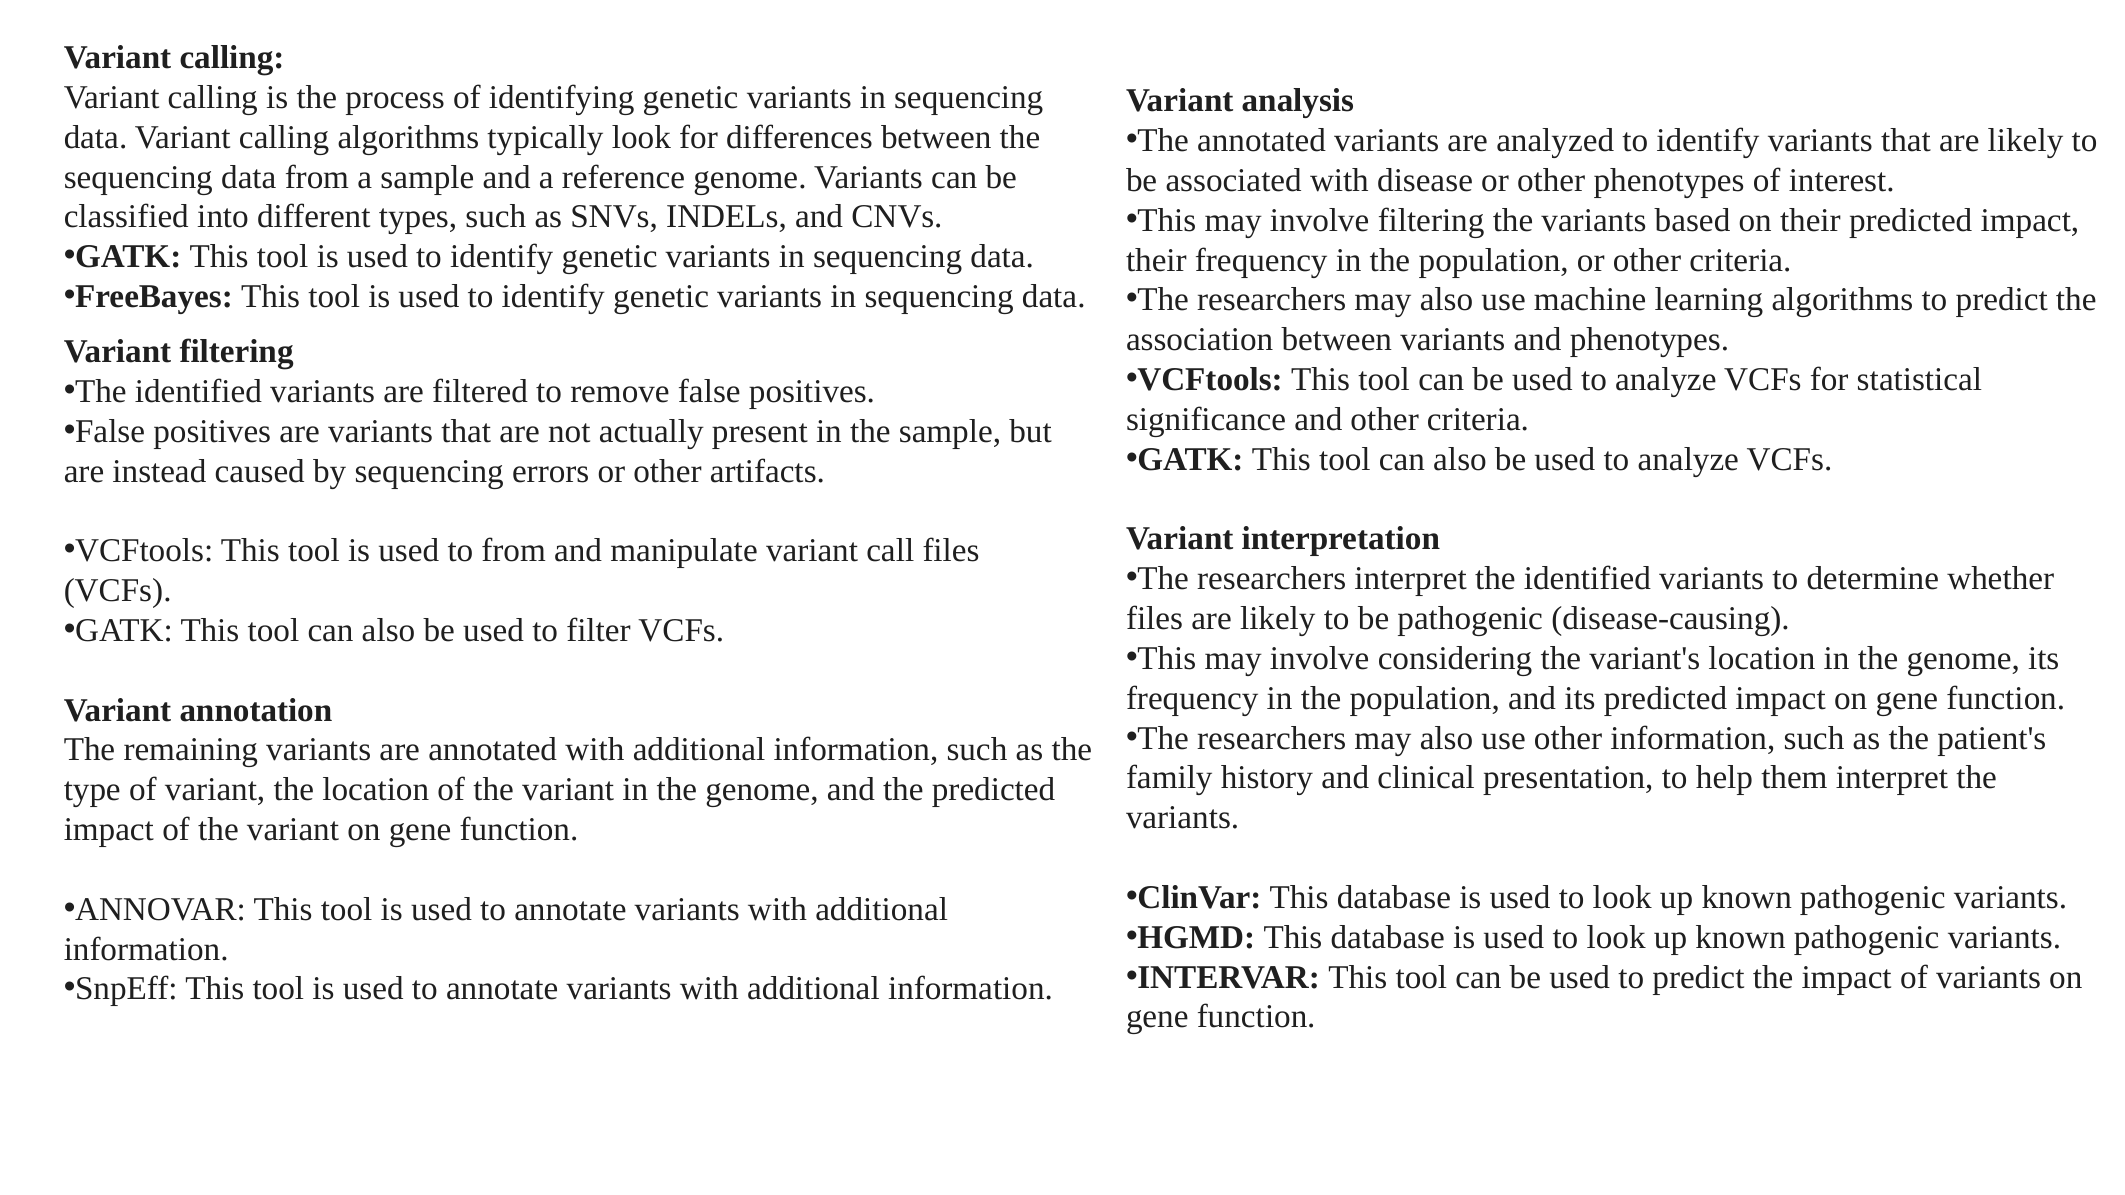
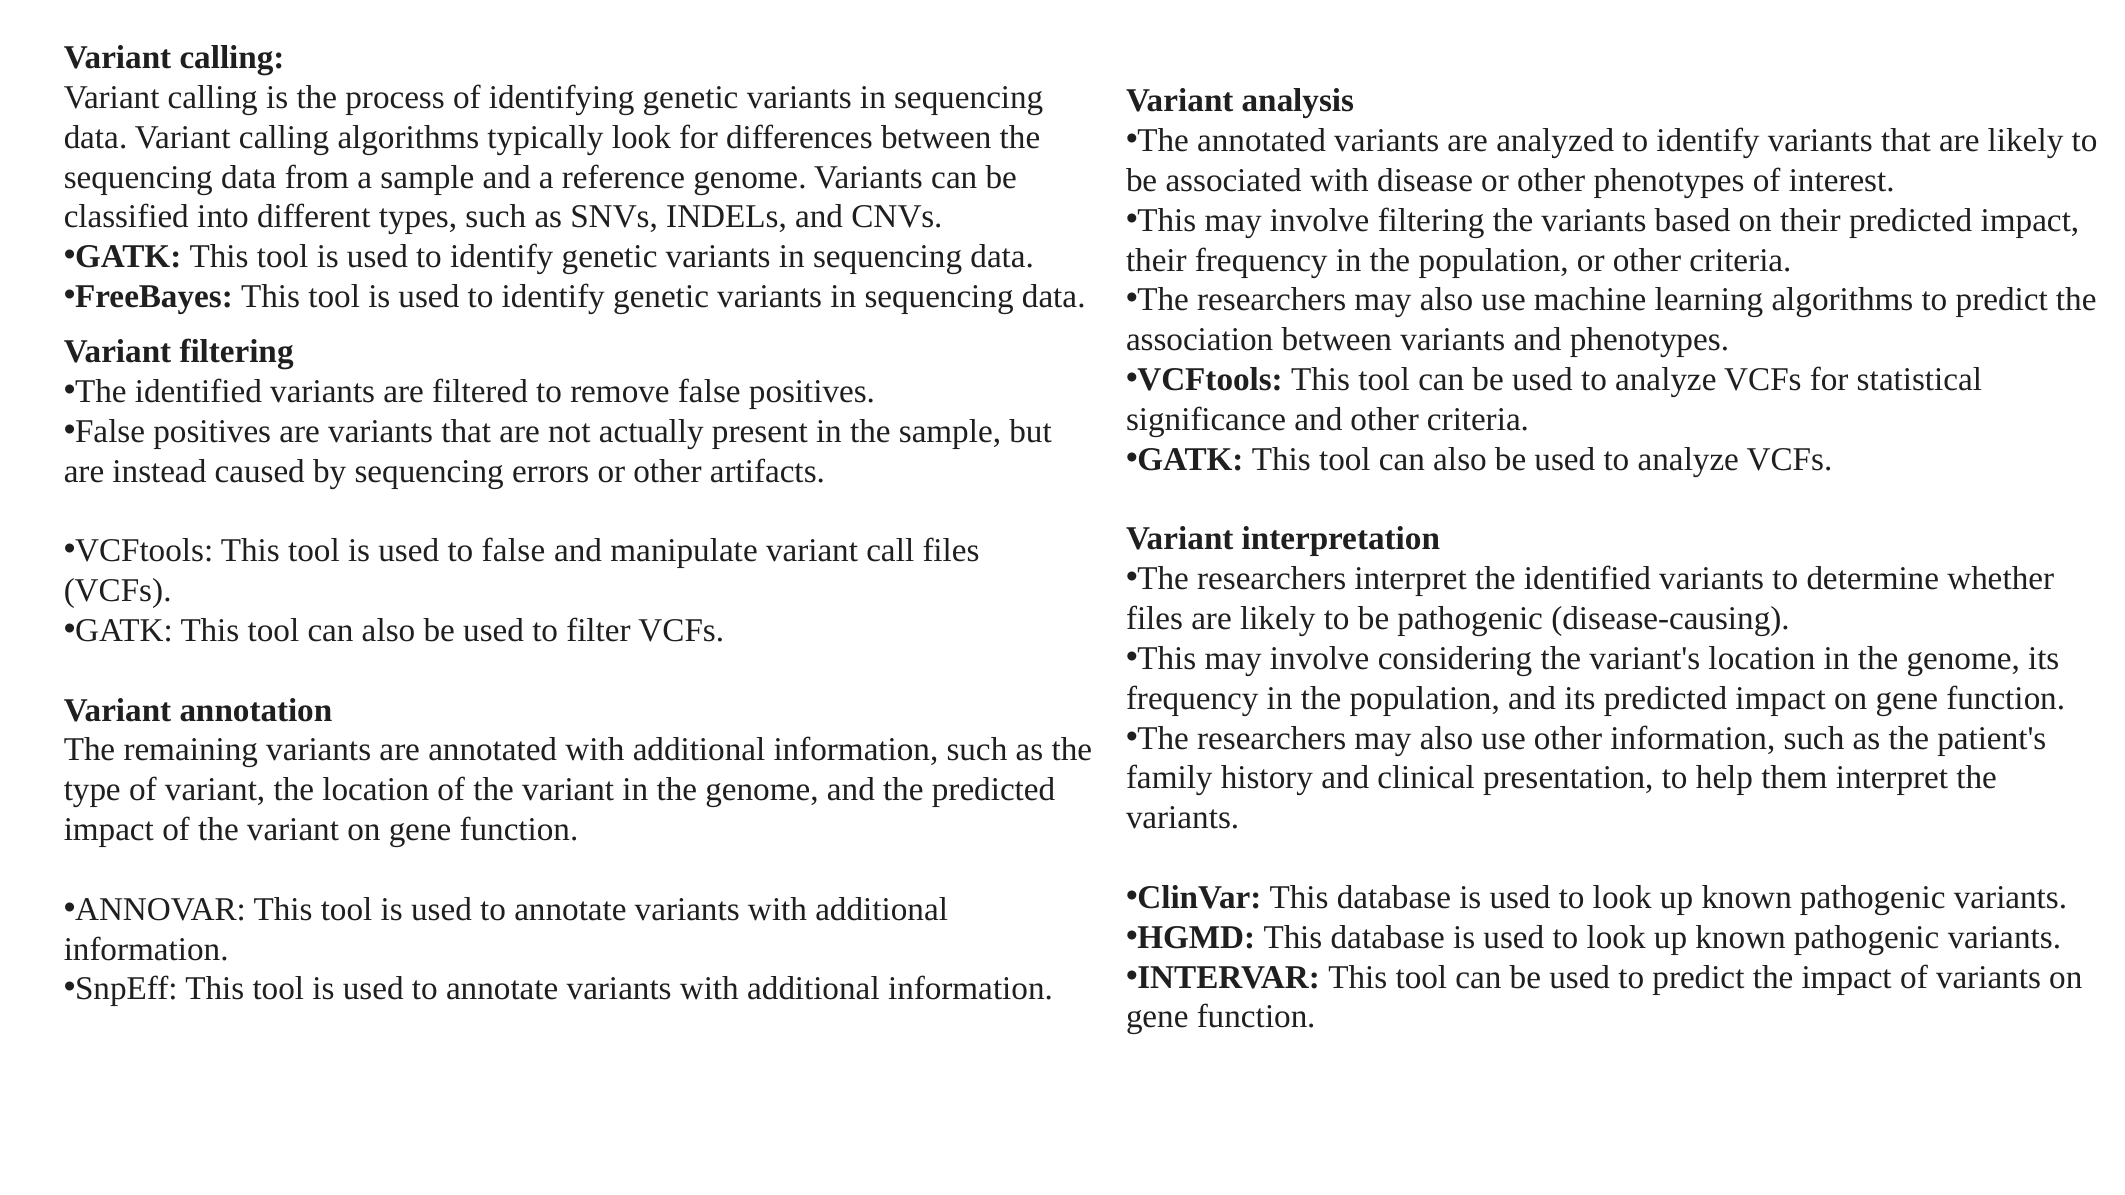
to from: from -> false
